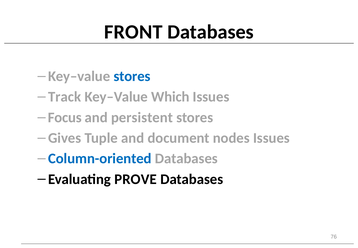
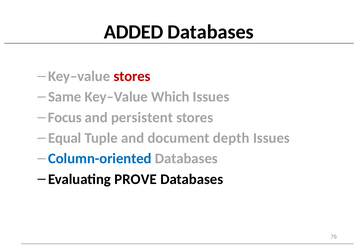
FRONT: FRONT -> ADDED
stores at (132, 76) colour: blue -> red
Track: Track -> Same
Gives: Gives -> Equal
nodes: nodes -> depth
